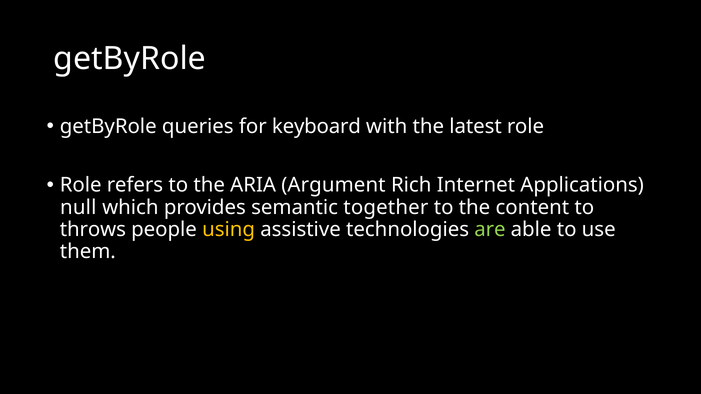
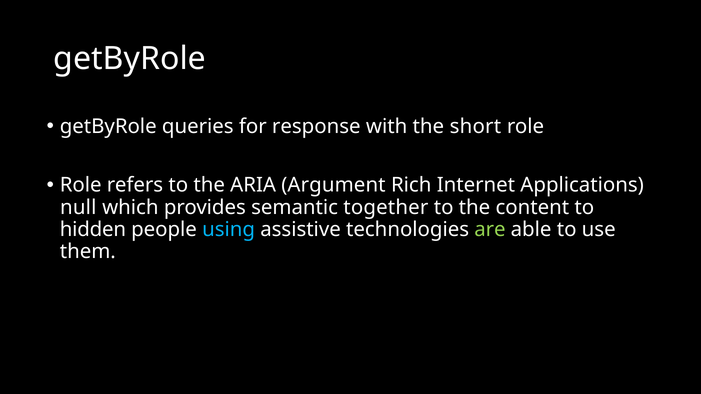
keyboard: keyboard -> response
latest: latest -> short
throws: throws -> hidden
using colour: yellow -> light blue
